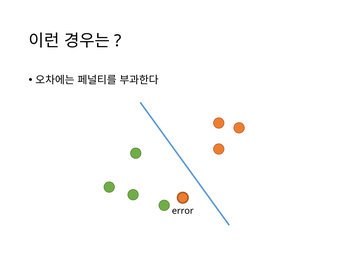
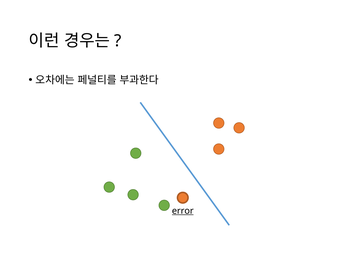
error underline: none -> present
